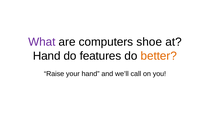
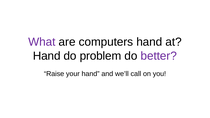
computers shoe: shoe -> hand
features: features -> problem
better colour: orange -> purple
